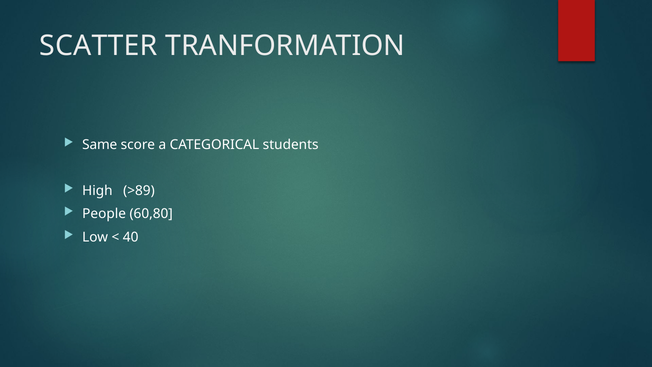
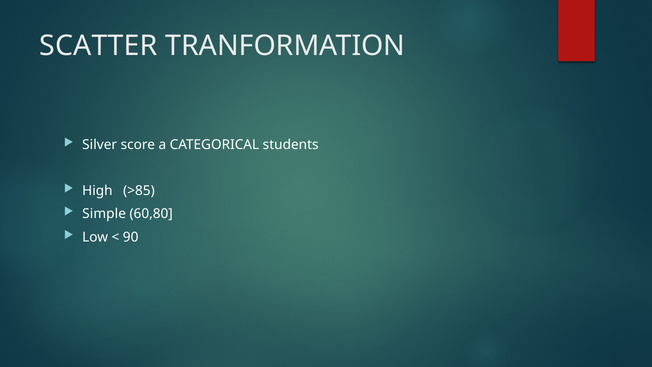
Same: Same -> Silver
>89: >89 -> >85
People: People -> Simple
40: 40 -> 90
